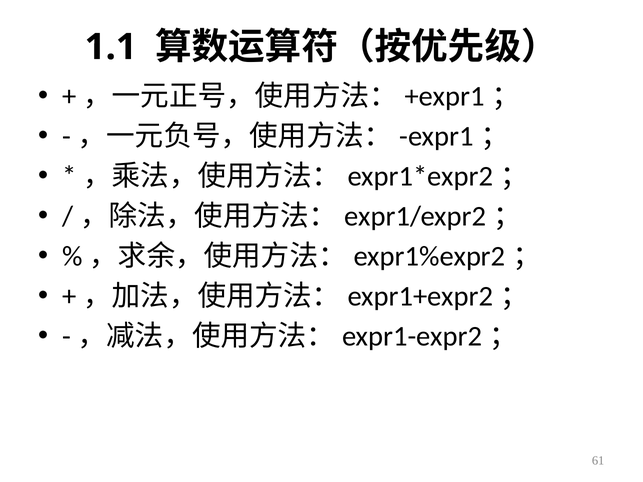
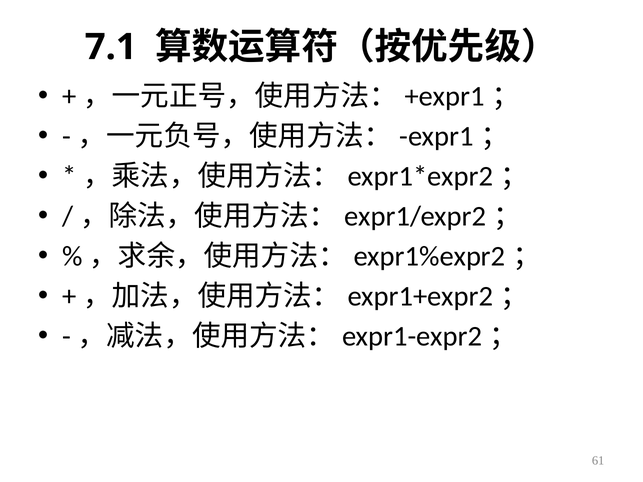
1.1: 1.1 -> 7.1
